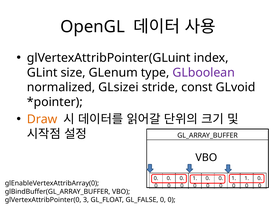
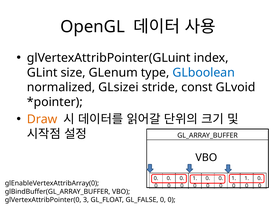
GLboolean colour: purple -> blue
